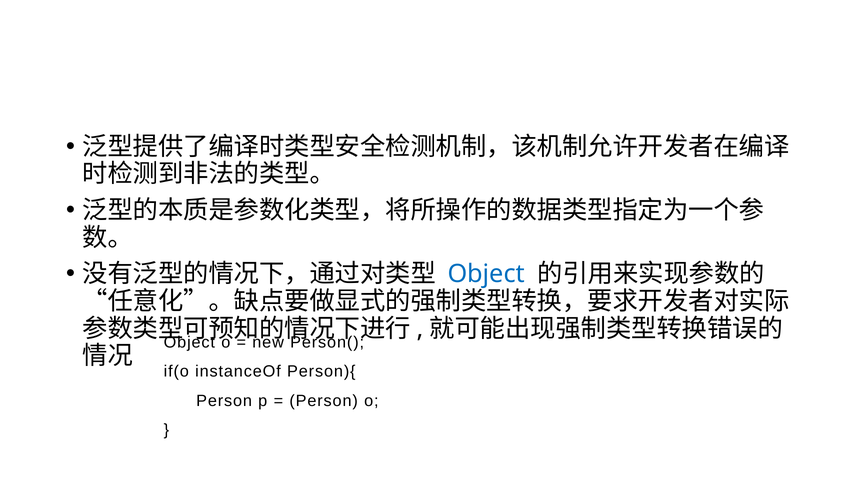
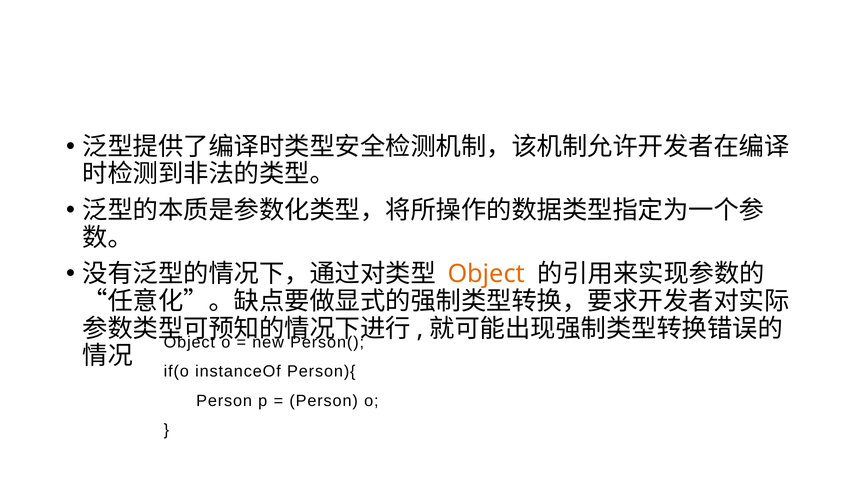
Object at (486, 274) colour: blue -> orange
